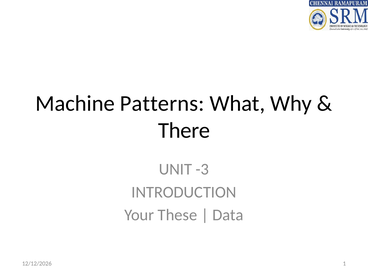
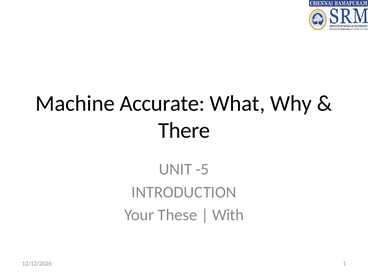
Patterns: Patterns -> Accurate
-3: -3 -> -5
Data: Data -> With
